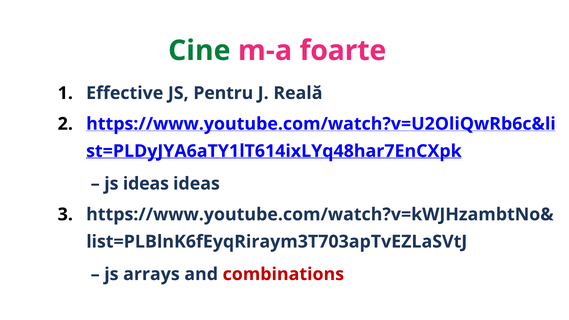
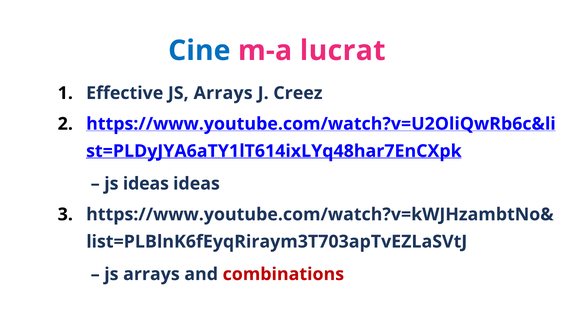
Cine colour: green -> blue
foarte: foarte -> lucrat
Effective JS Pentru: Pentru -> Arrays
Reală: Reală -> Creez
